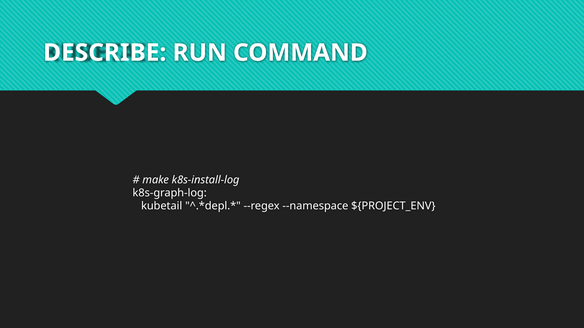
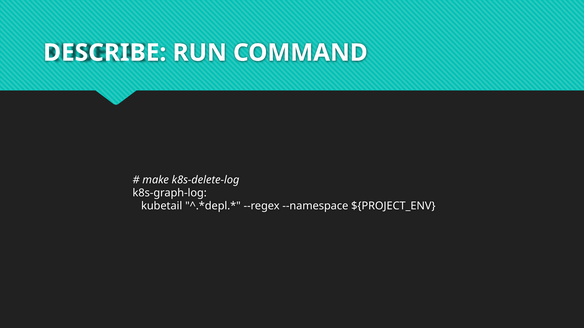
k8s-install-log: k8s-install-log -> k8s-delete-log
